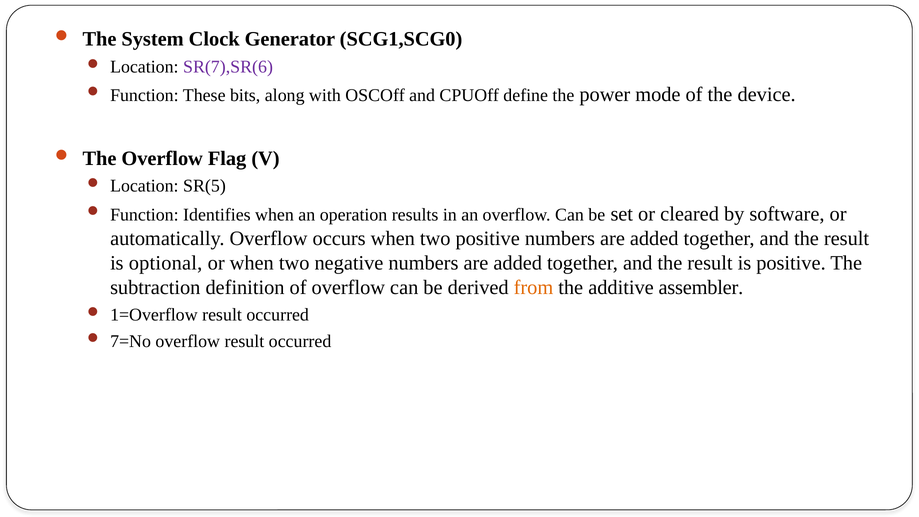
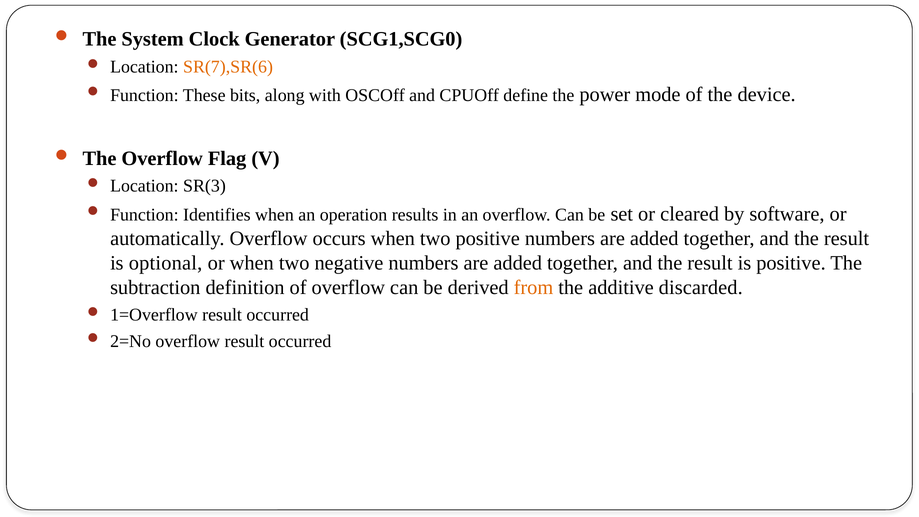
SR(7),SR(6 colour: purple -> orange
SR(5: SR(5 -> SR(3
assembler: assembler -> discarded
7=No: 7=No -> 2=No
